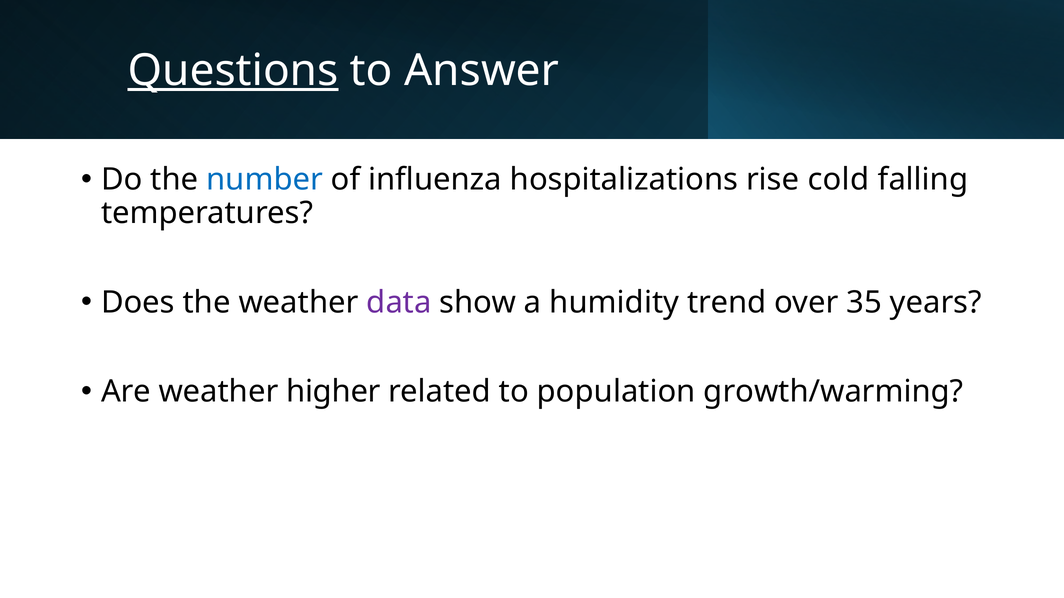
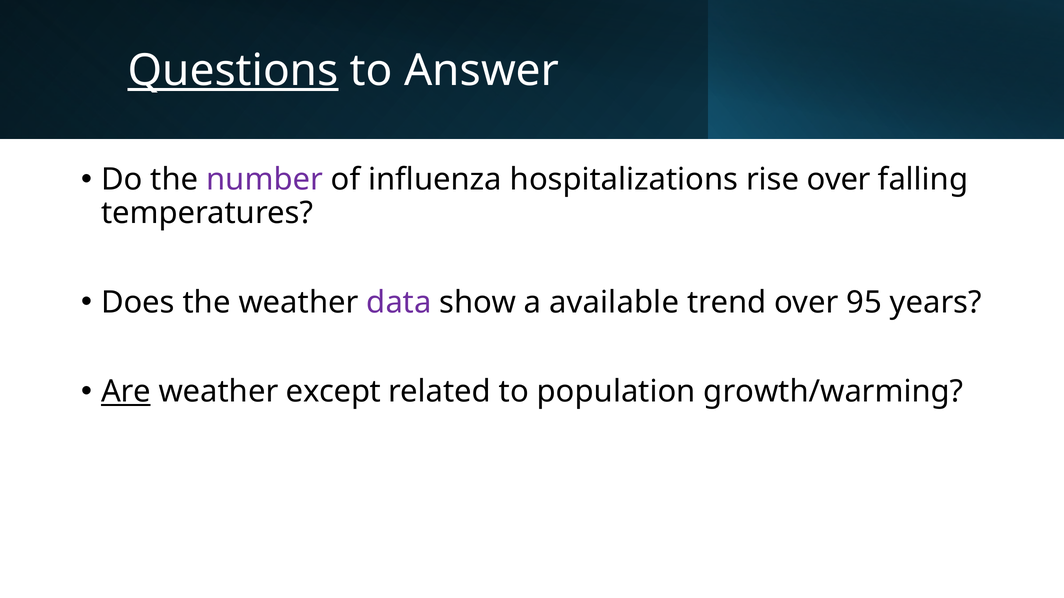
number colour: blue -> purple
rise cold: cold -> over
humidity: humidity -> available
35: 35 -> 95
Are underline: none -> present
higher: higher -> except
